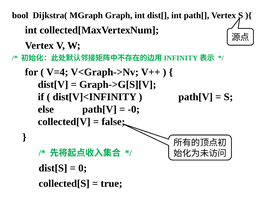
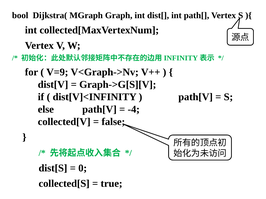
V=4: V=4 -> V=9
-0: -0 -> -4
